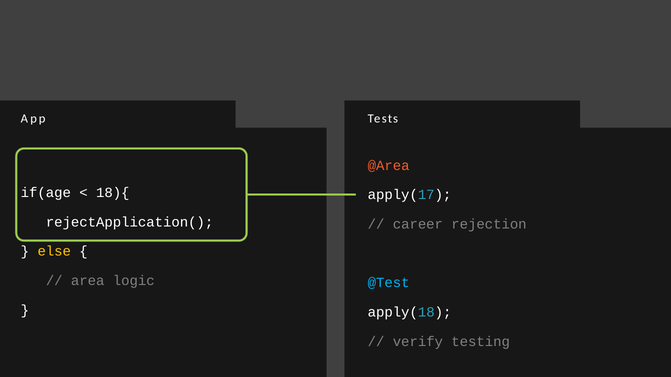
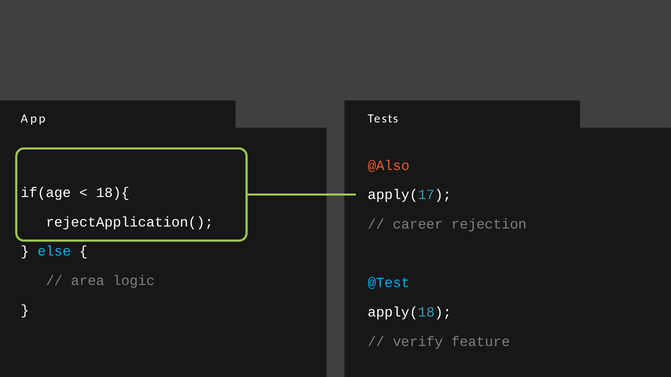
@Area: @Area -> @Also
else colour: yellow -> light blue
testing: testing -> feature
